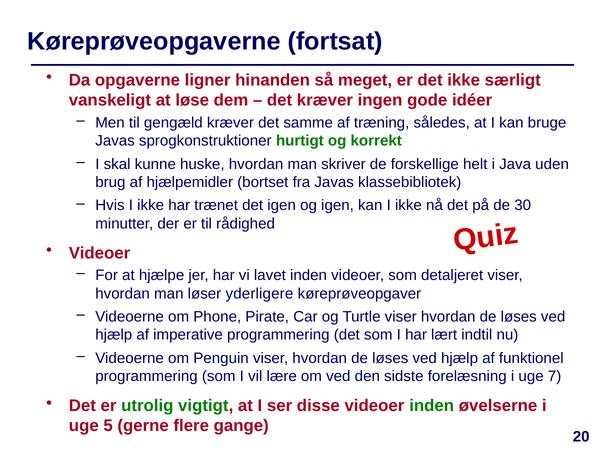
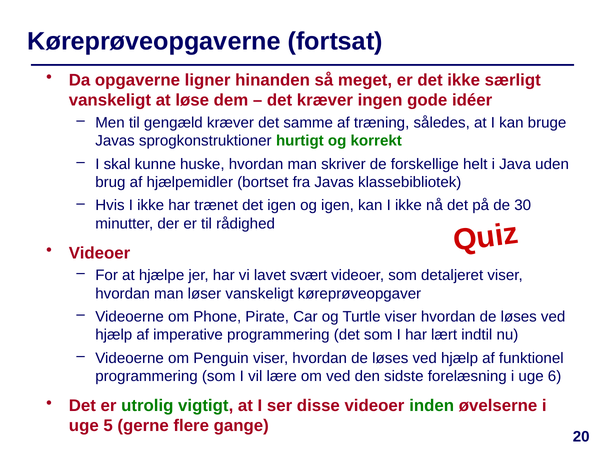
lavet inden: inden -> svært
løser yderligere: yderligere -> vanskeligt
7: 7 -> 6
